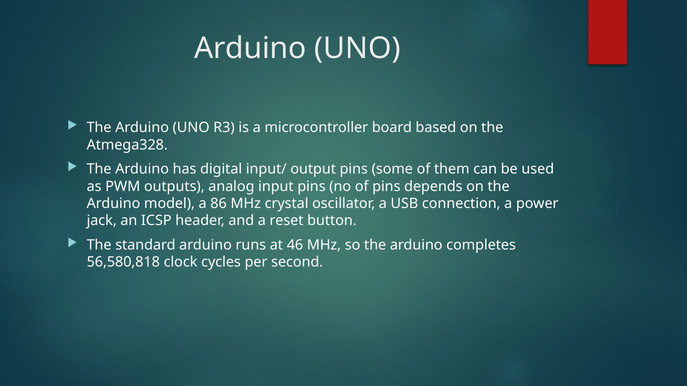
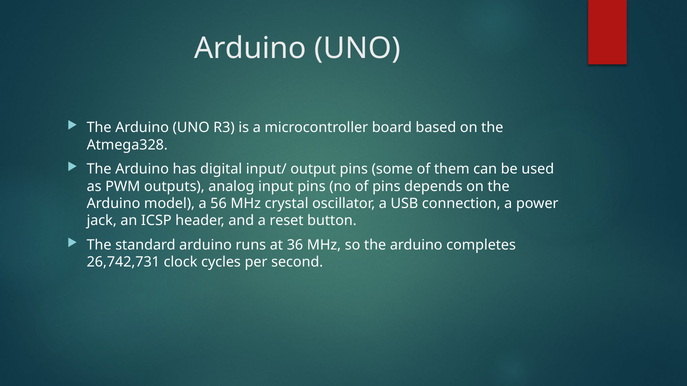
86: 86 -> 56
46: 46 -> 36
56,580,818: 56,580,818 -> 26,742,731
